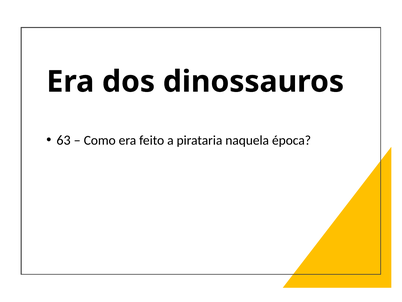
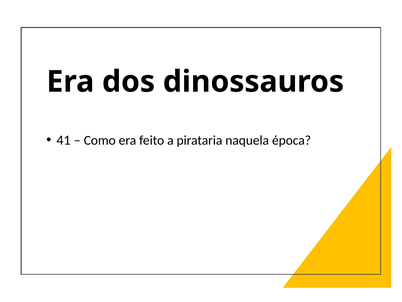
63: 63 -> 41
